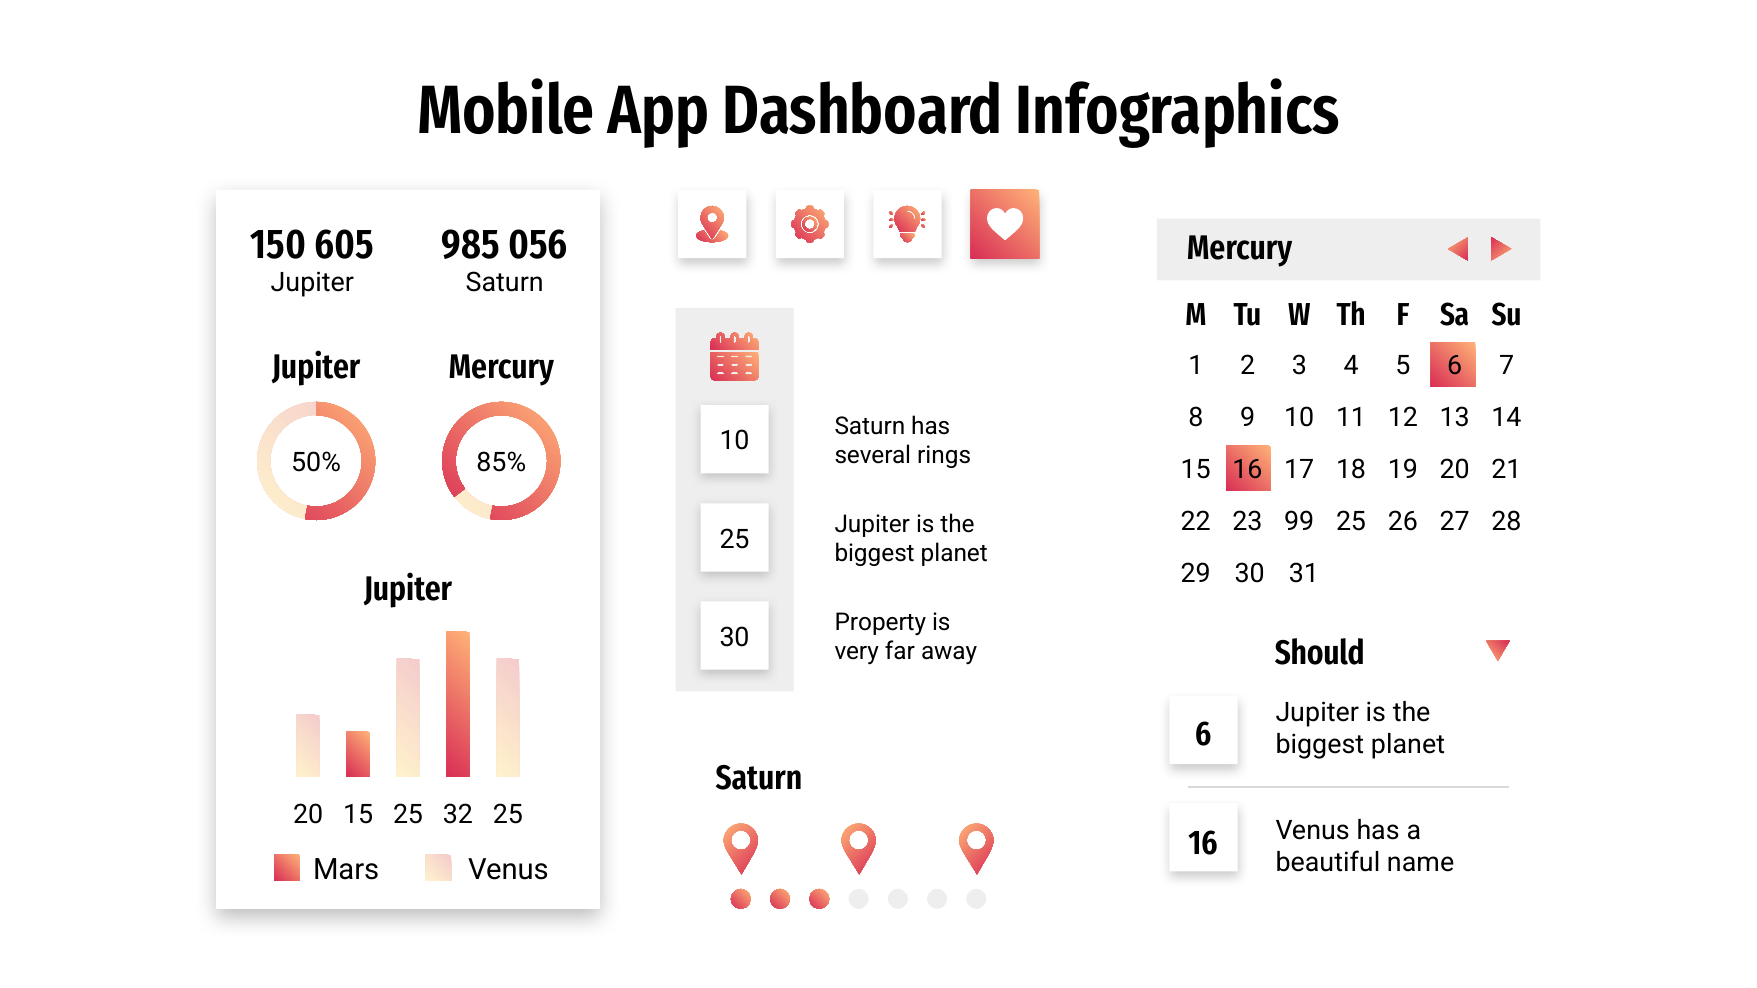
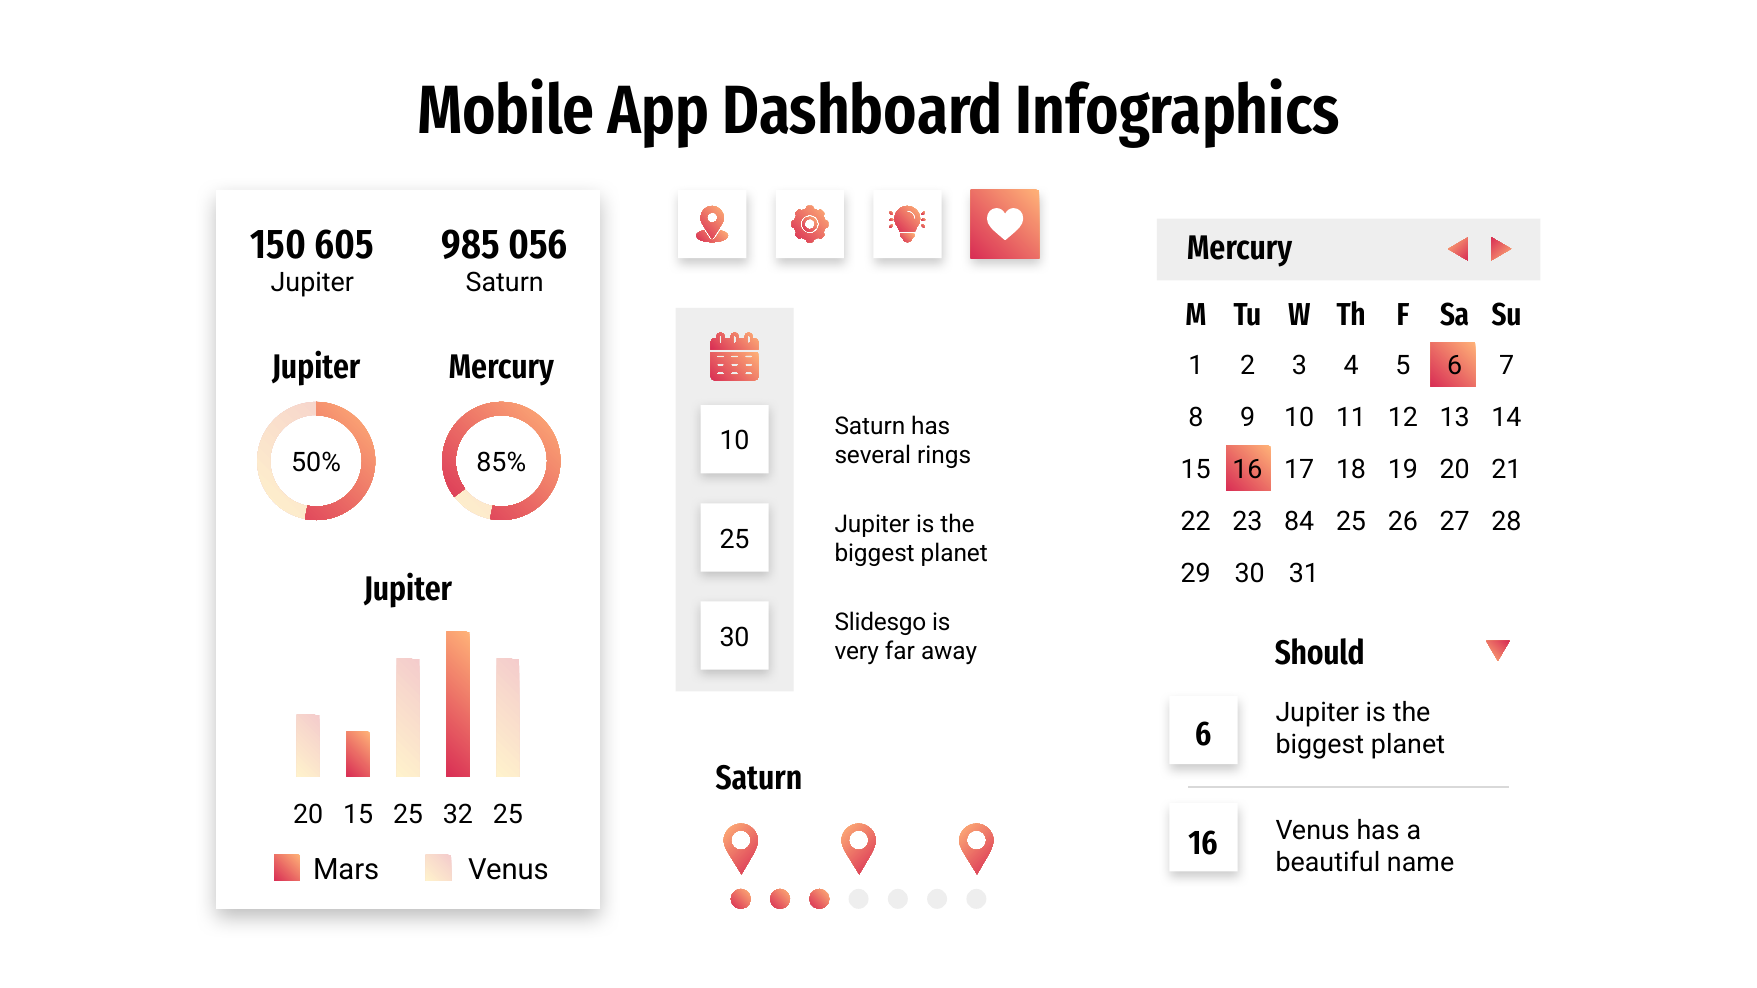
99: 99 -> 84
Property: Property -> Slidesgo
